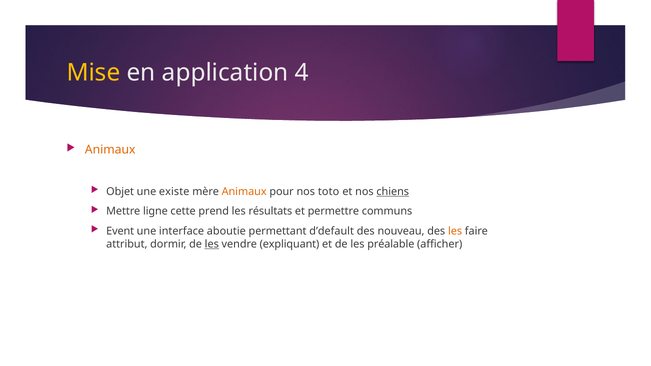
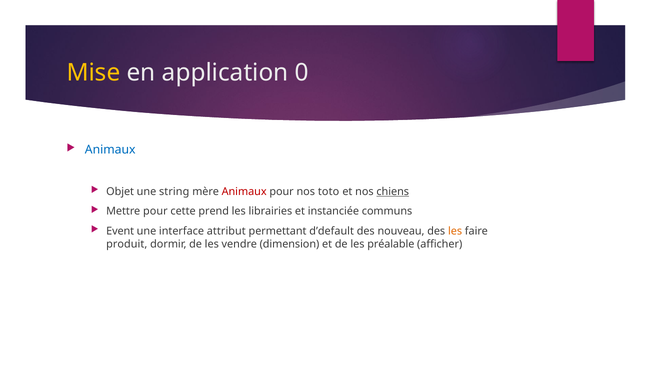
4: 4 -> 0
Animaux at (110, 150) colour: orange -> blue
existe: existe -> string
Animaux at (244, 192) colour: orange -> red
Mettre ligne: ligne -> pour
résultats: résultats -> librairies
permettre: permettre -> instanciée
aboutie: aboutie -> attribut
attribut: attribut -> produit
les at (212, 244) underline: present -> none
expliquant: expliquant -> dimension
